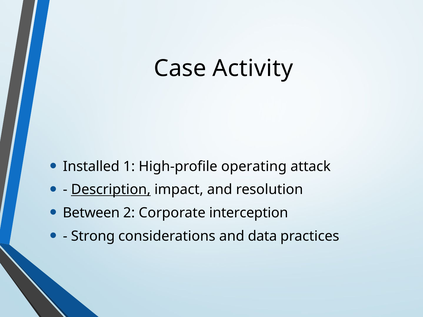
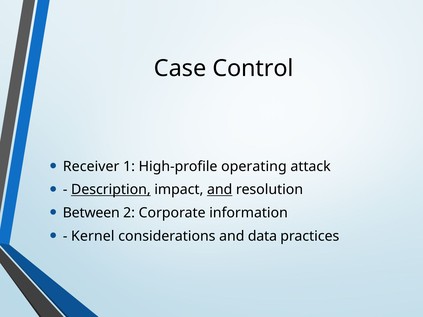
Activity: Activity -> Control
Installed: Installed -> Receiver
and at (220, 190) underline: none -> present
interception: interception -> information
Strong: Strong -> Kernel
